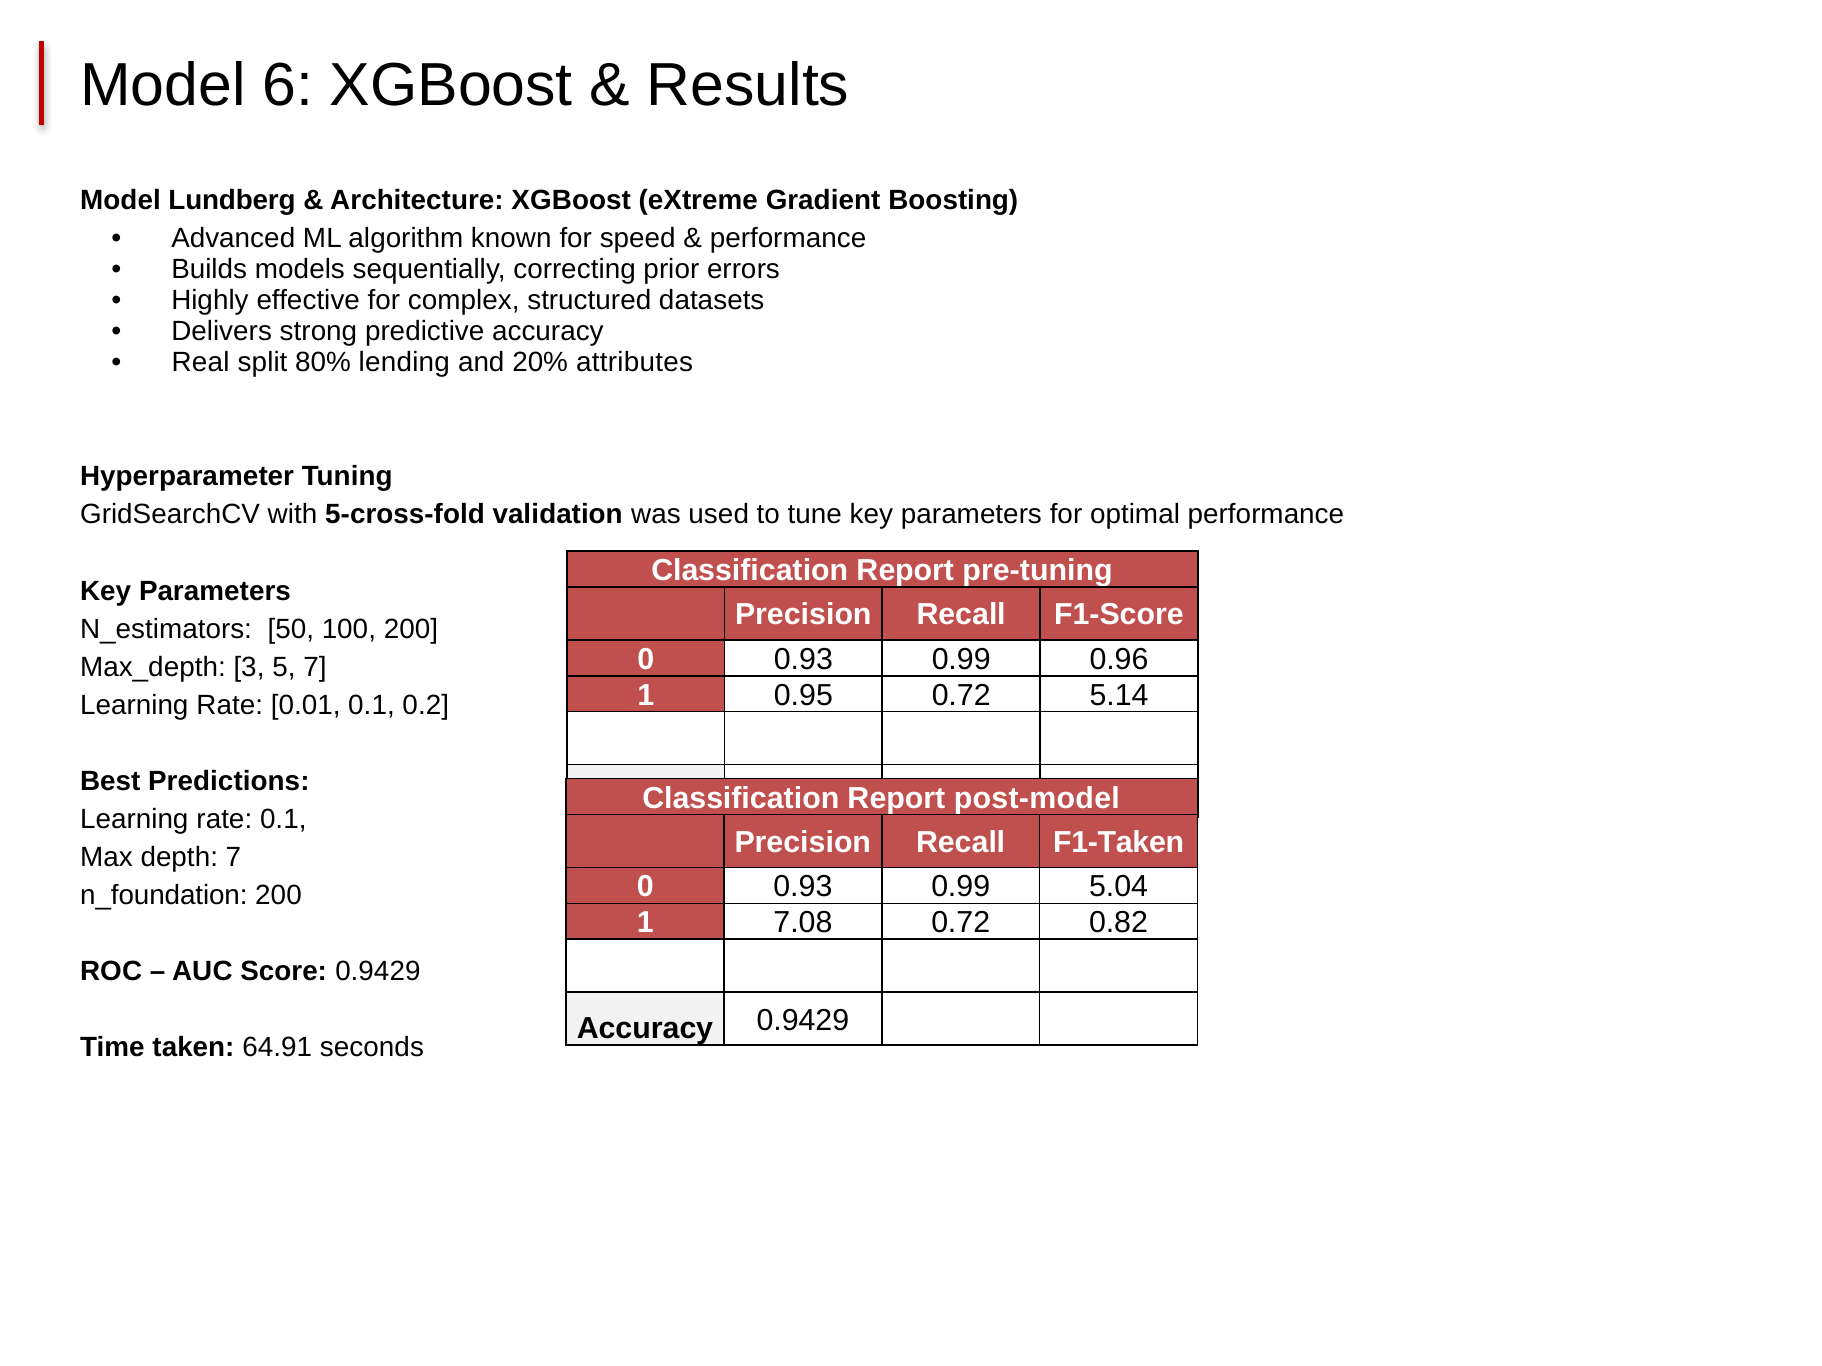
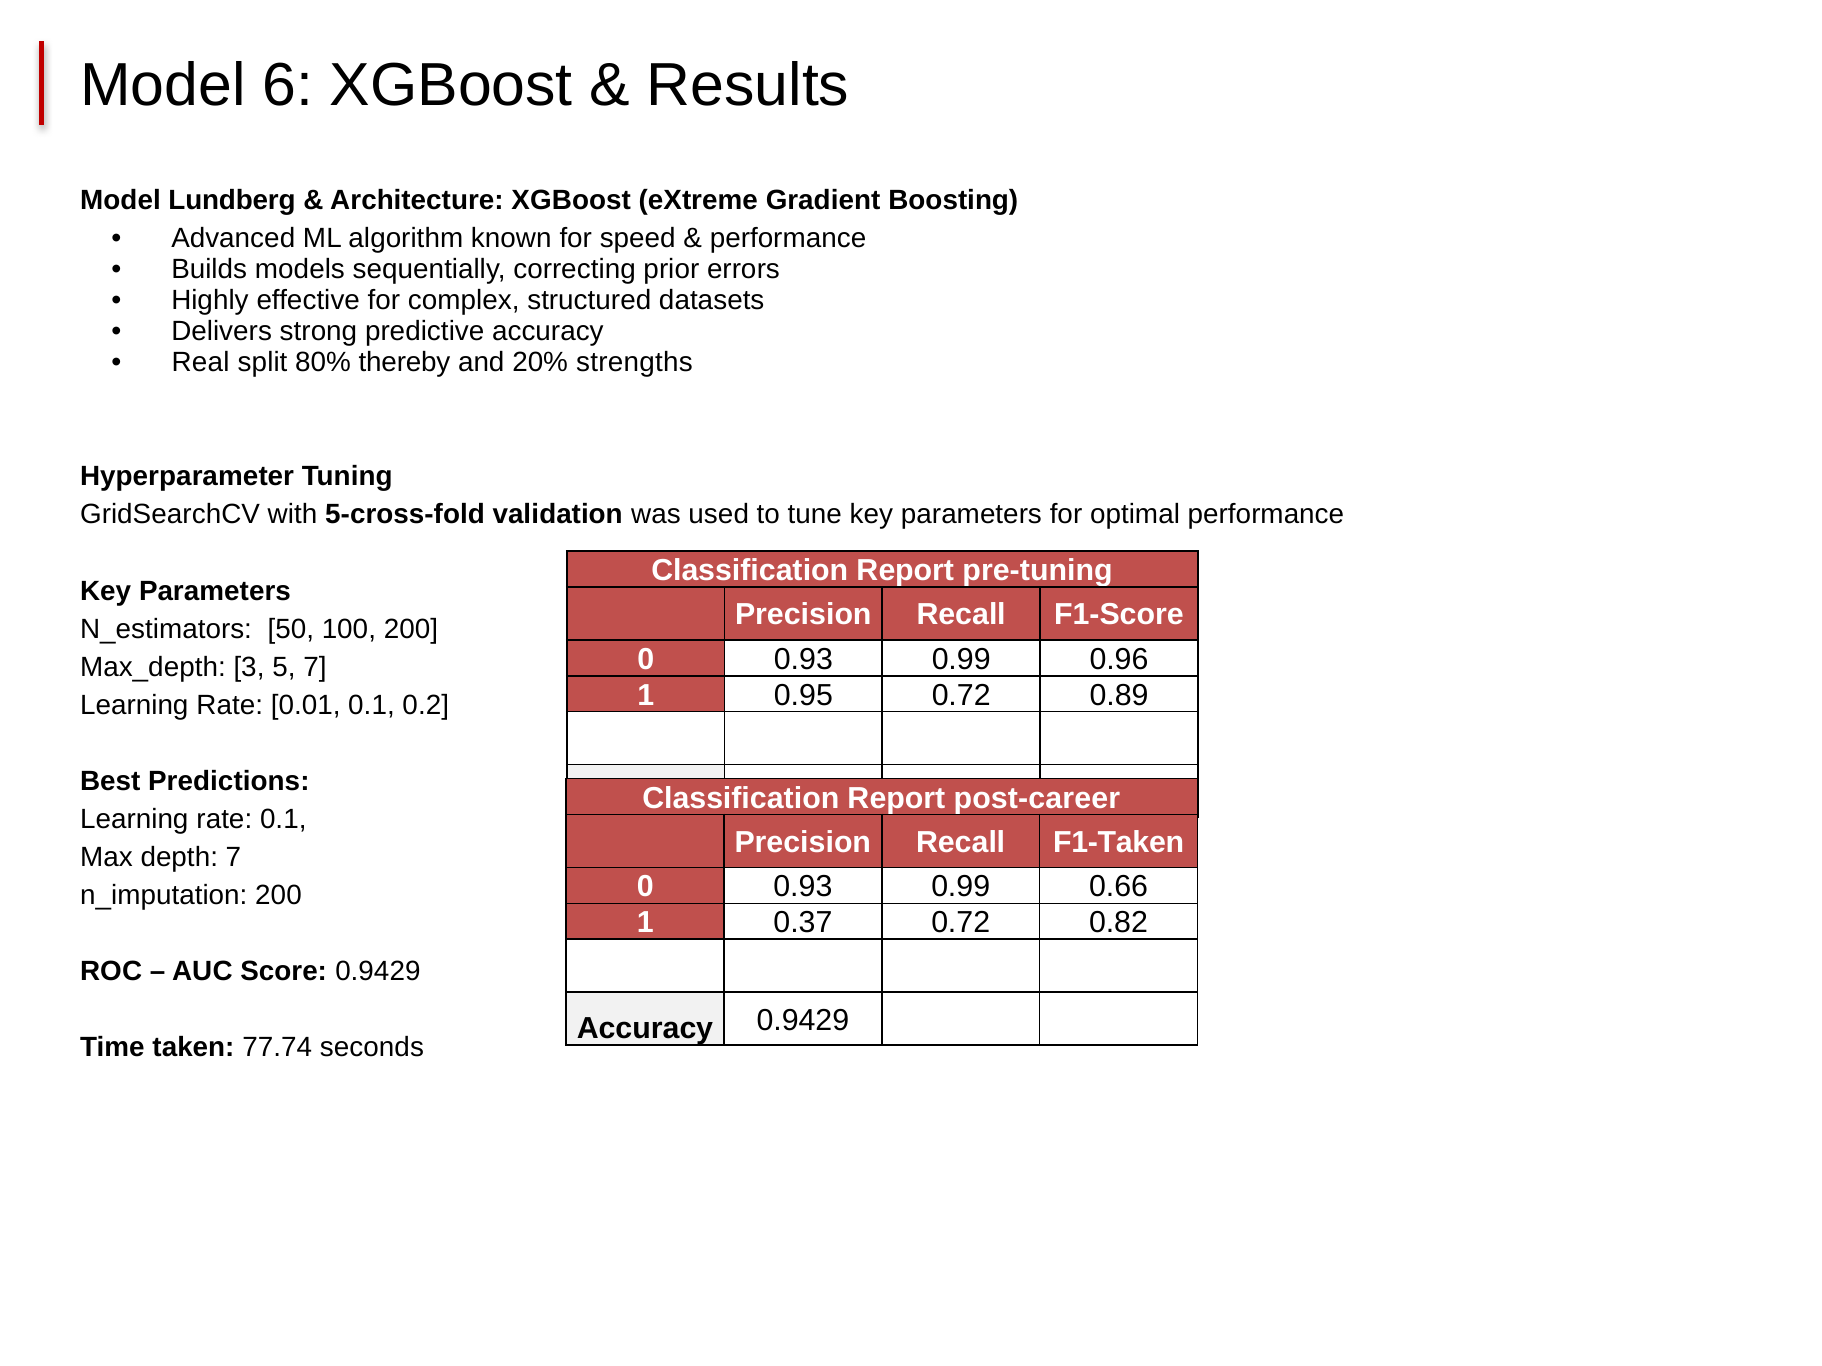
lending: lending -> thereby
attributes: attributes -> strengths
5.14: 5.14 -> 0.89
post-model: post-model -> post-career
5.04: 5.04 -> 0.66
n_foundation: n_foundation -> n_imputation
7.08: 7.08 -> 0.37
64.91: 64.91 -> 77.74
